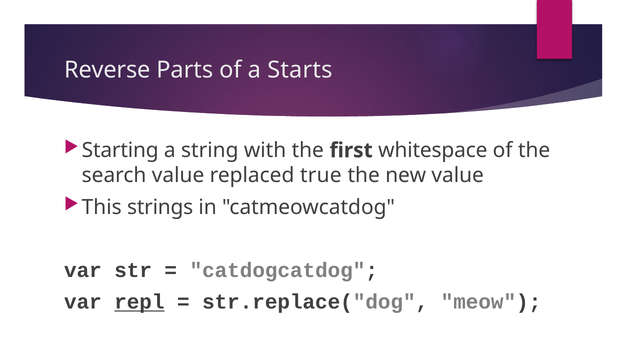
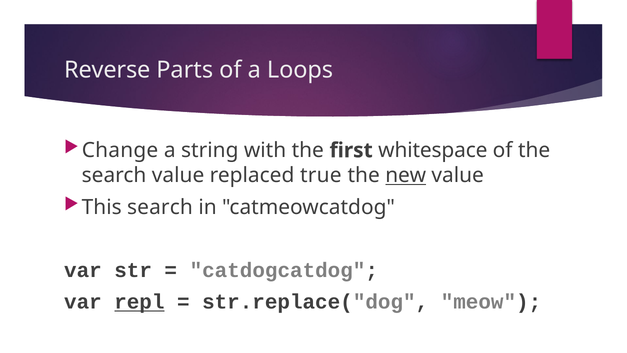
Starts: Starts -> Loops
Starting: Starting -> Change
new underline: none -> present
This strings: strings -> search
